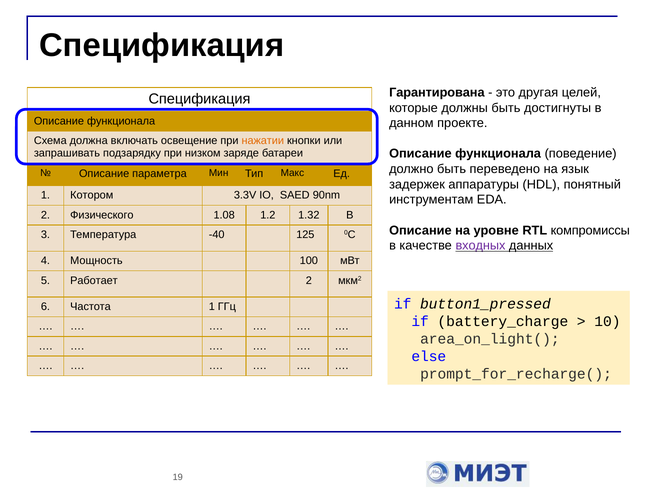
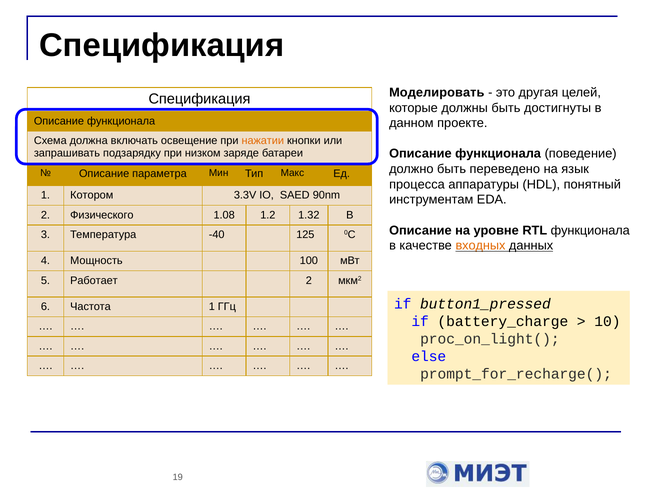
Гарантирована: Гарантирована -> Моделировать
задержек: задержек -> процесса
RTL компромиссы: компромиссы -> функционала
входных colour: purple -> orange
area_on_light(: area_on_light( -> proc_on_light(
